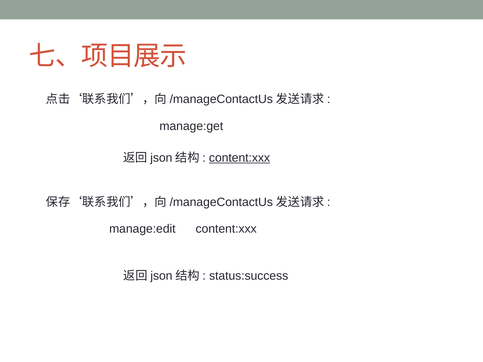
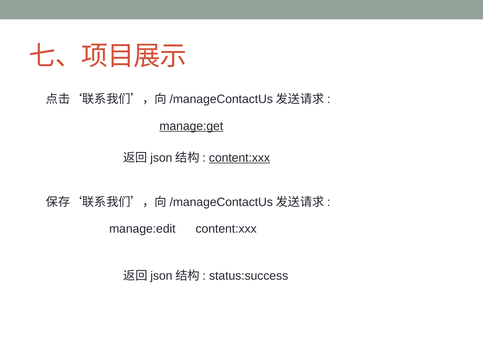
manage:get underline: none -> present
